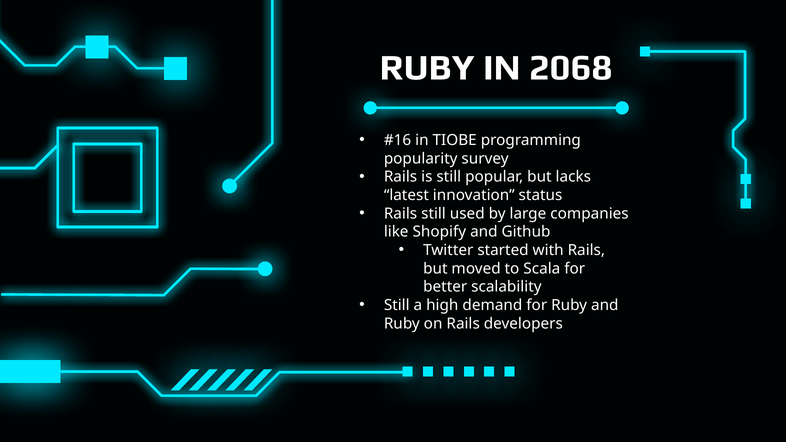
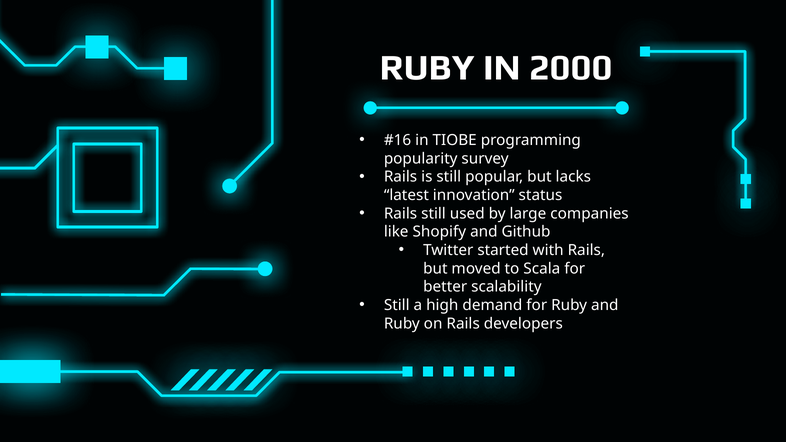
2068: 2068 -> 2000
